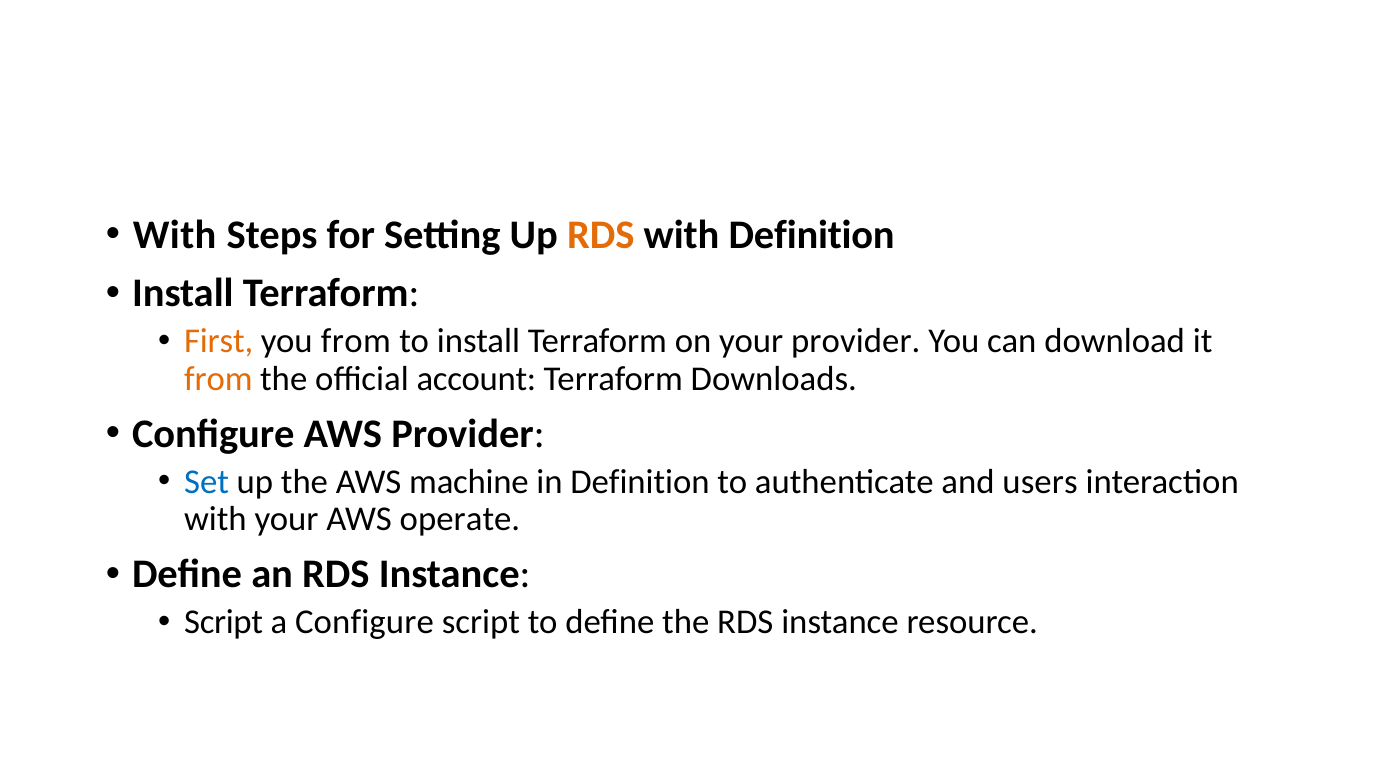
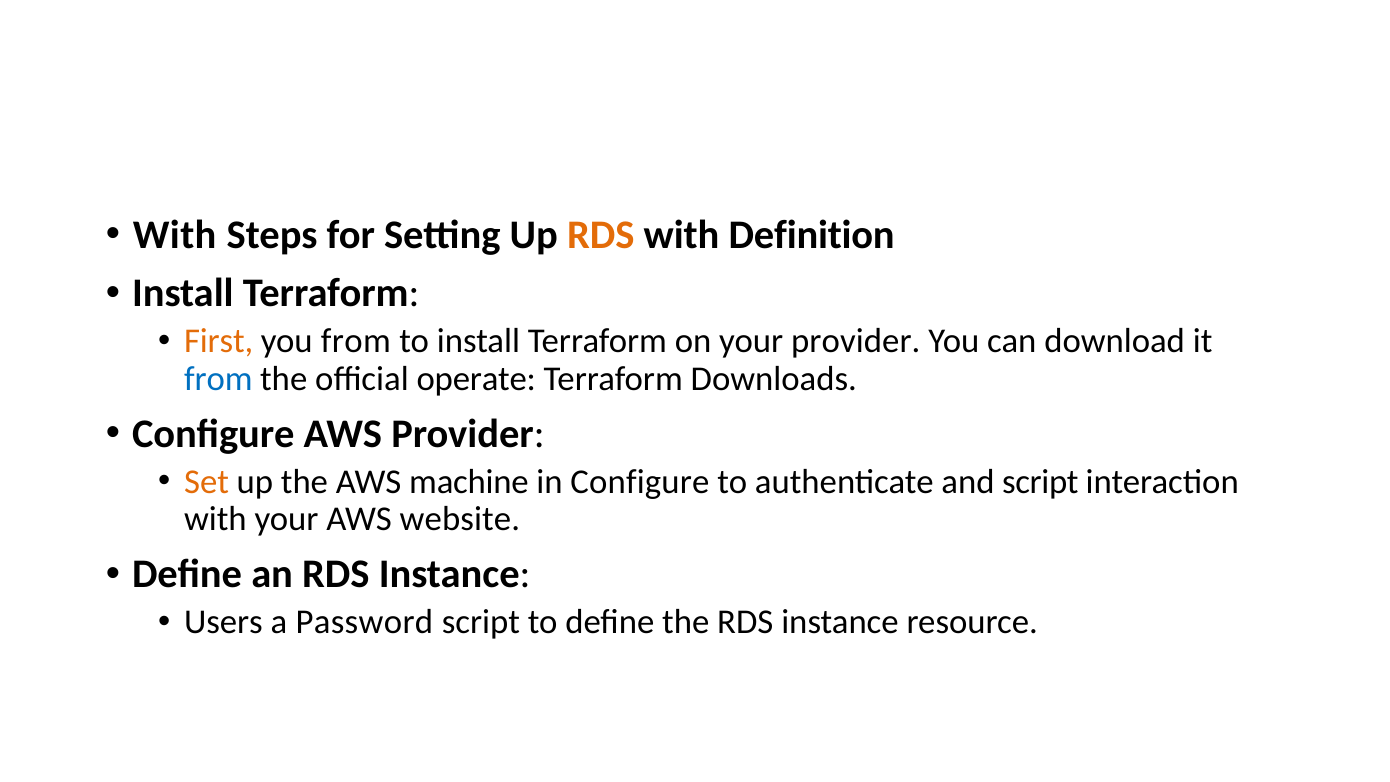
from at (218, 379) colour: orange -> blue
account: account -> operate
Set colour: blue -> orange
in Definition: Definition -> Configure
and users: users -> script
operate: operate -> website
Script at (224, 622): Script -> Users
a Configure: Configure -> Password
